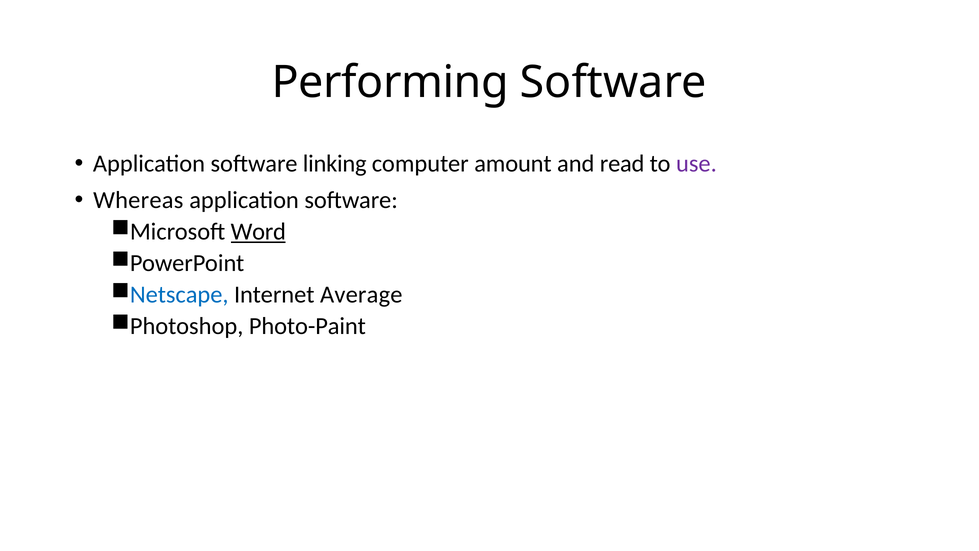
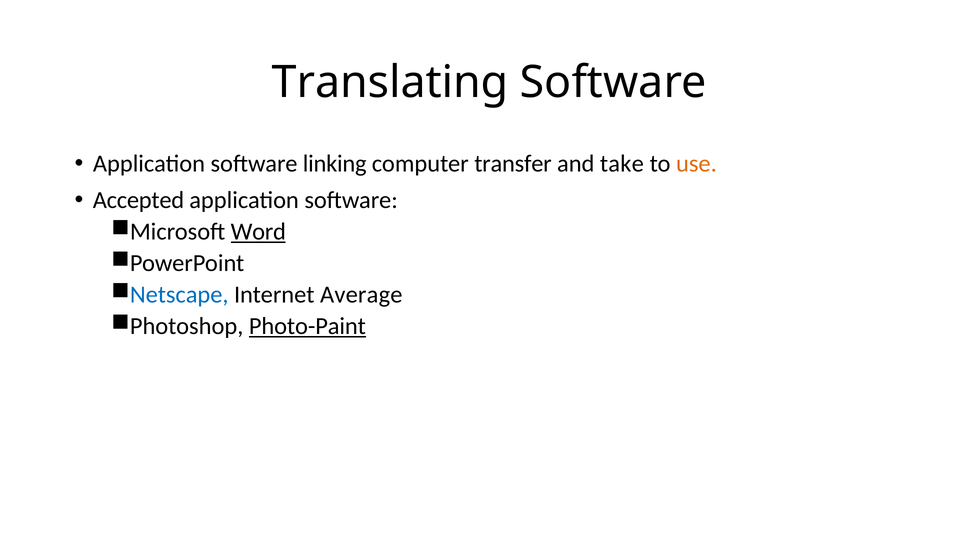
Performing: Performing -> Translating
amount: amount -> transfer
read: read -> take
use colour: purple -> orange
Whereas: Whereas -> Accepted
Photo-Paint underline: none -> present
